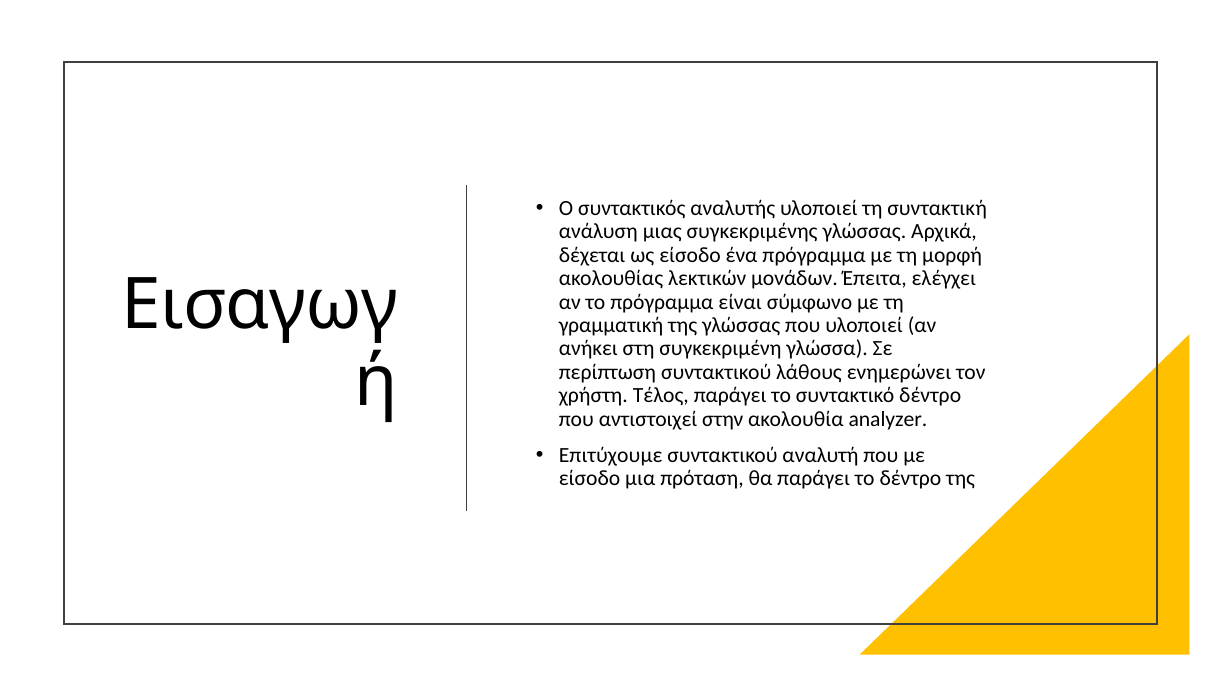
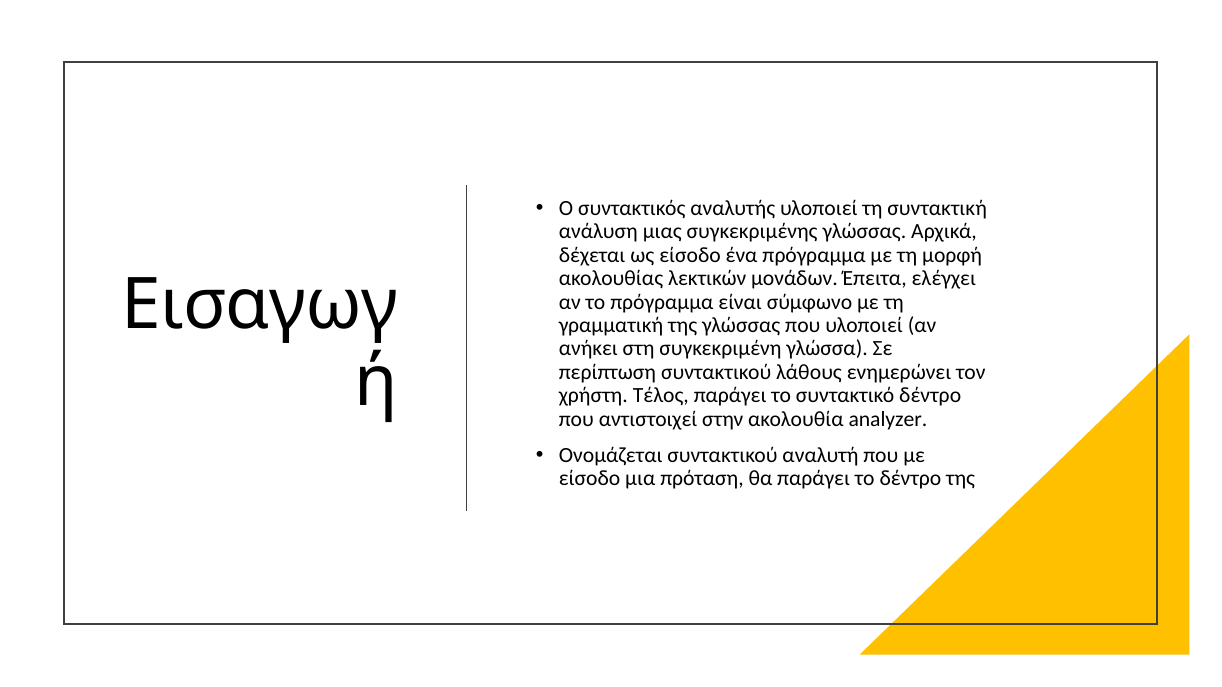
Επιτύχουμε: Επιτύχουμε -> Ονομάζεται
